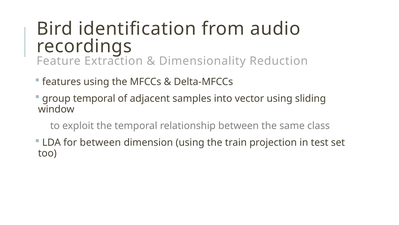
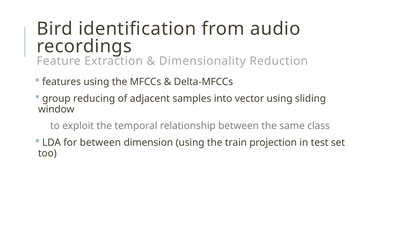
group temporal: temporal -> reducing
